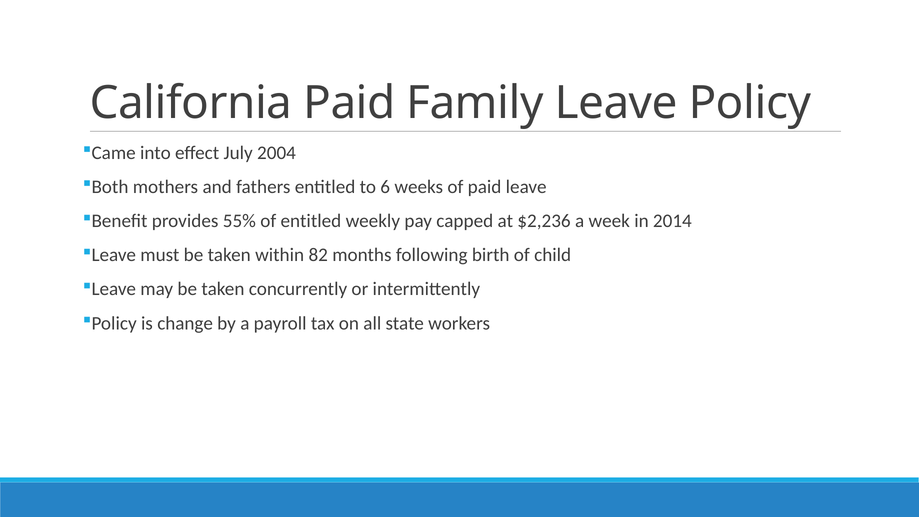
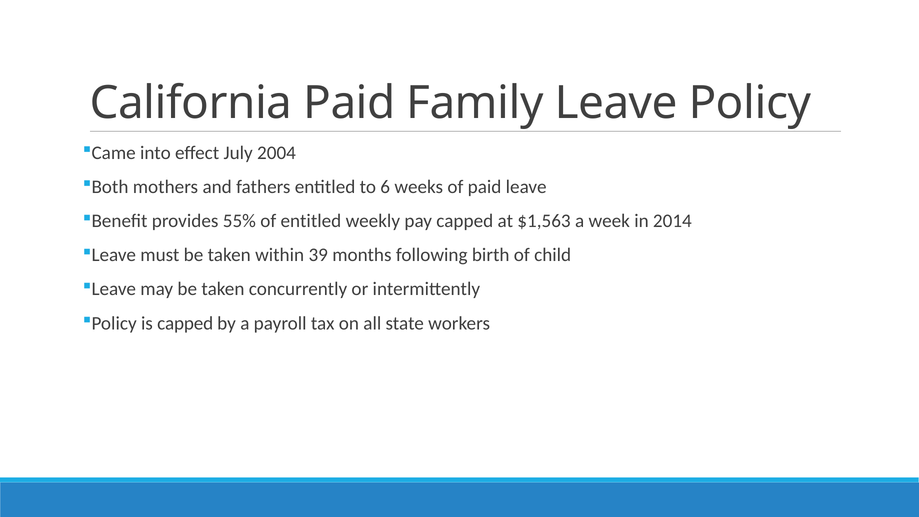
$2,236: $2,236 -> $1,563
82: 82 -> 39
is change: change -> capped
